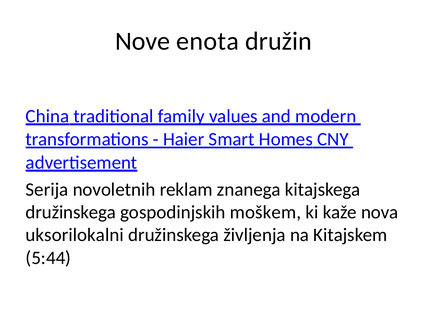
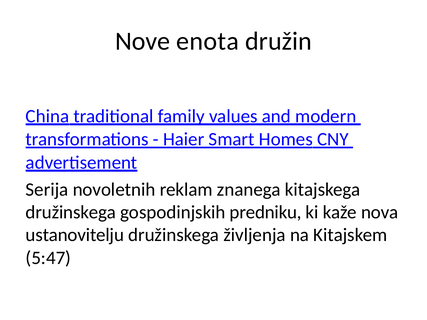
moškem: moškem -> predniku
uksorilokalni: uksorilokalni -> ustanovitelju
5:44: 5:44 -> 5:47
